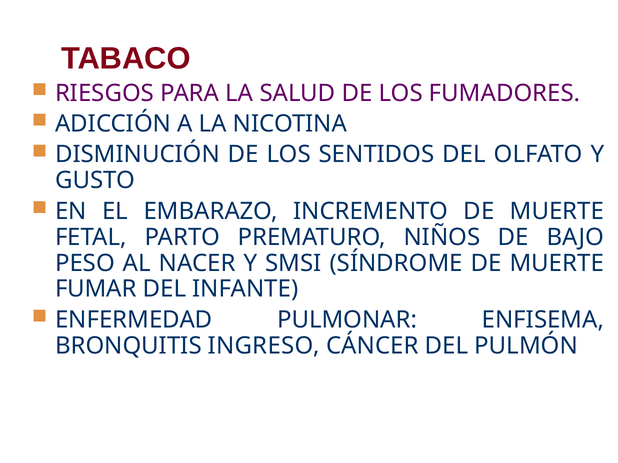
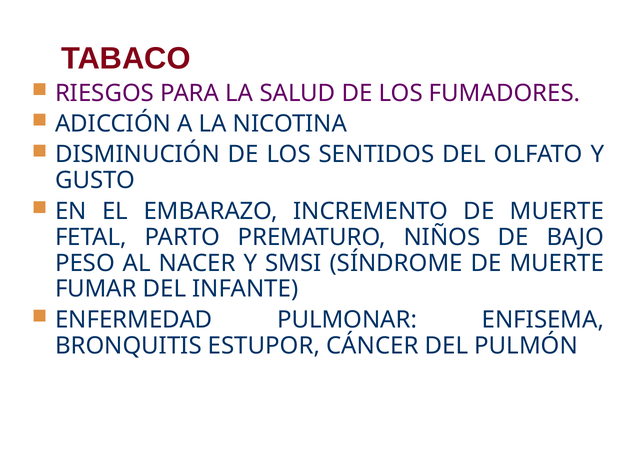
INGRESO: INGRESO -> ESTUPOR
